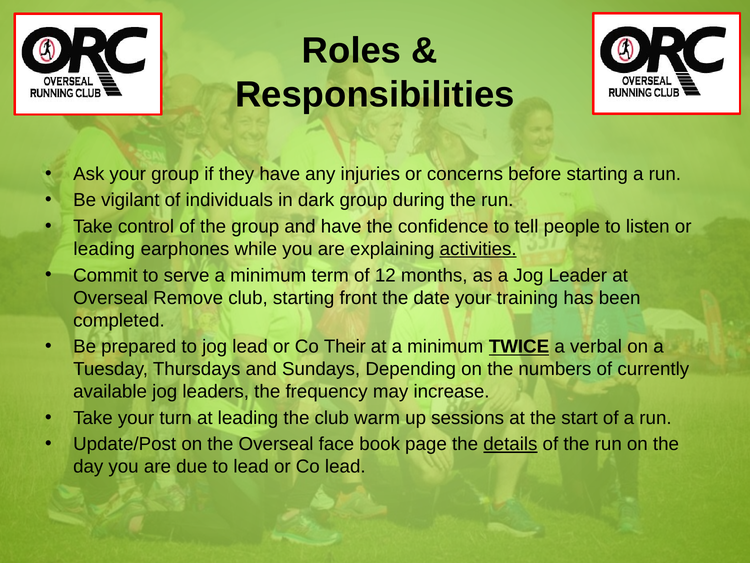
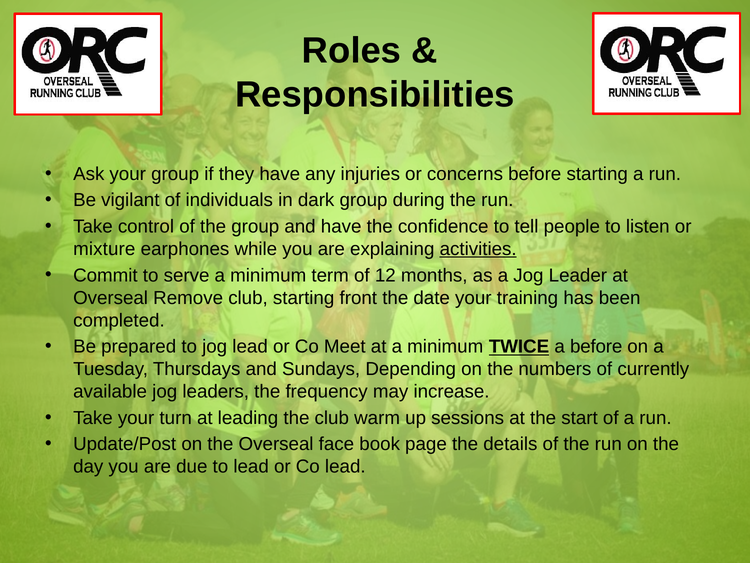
leading at (104, 249): leading -> mixture
Their: Their -> Meet
a verbal: verbal -> before
details underline: present -> none
